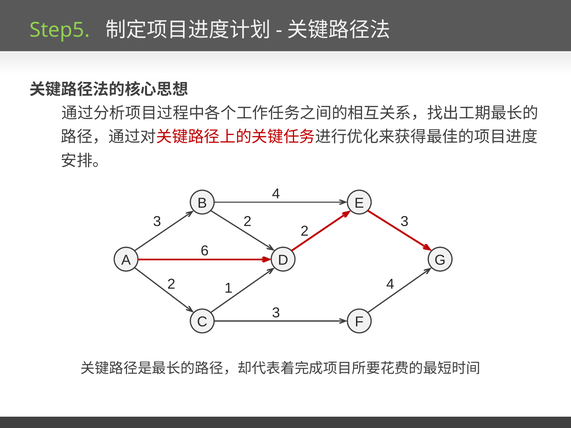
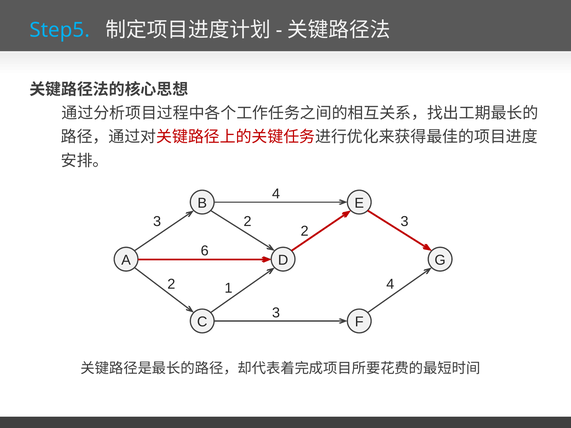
Step5 colour: light green -> light blue
